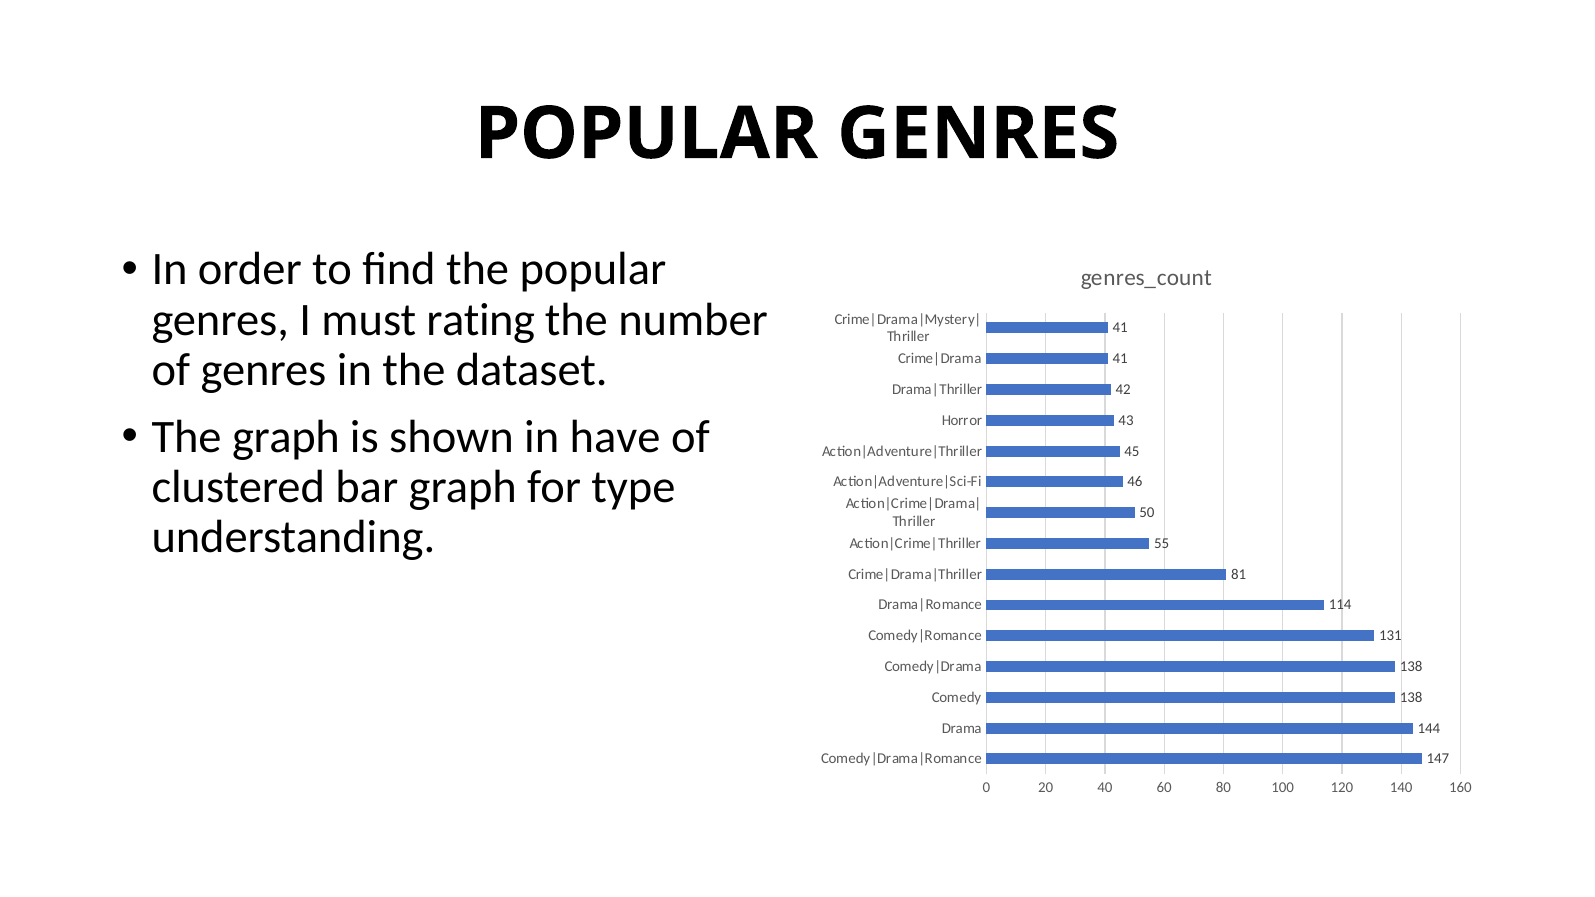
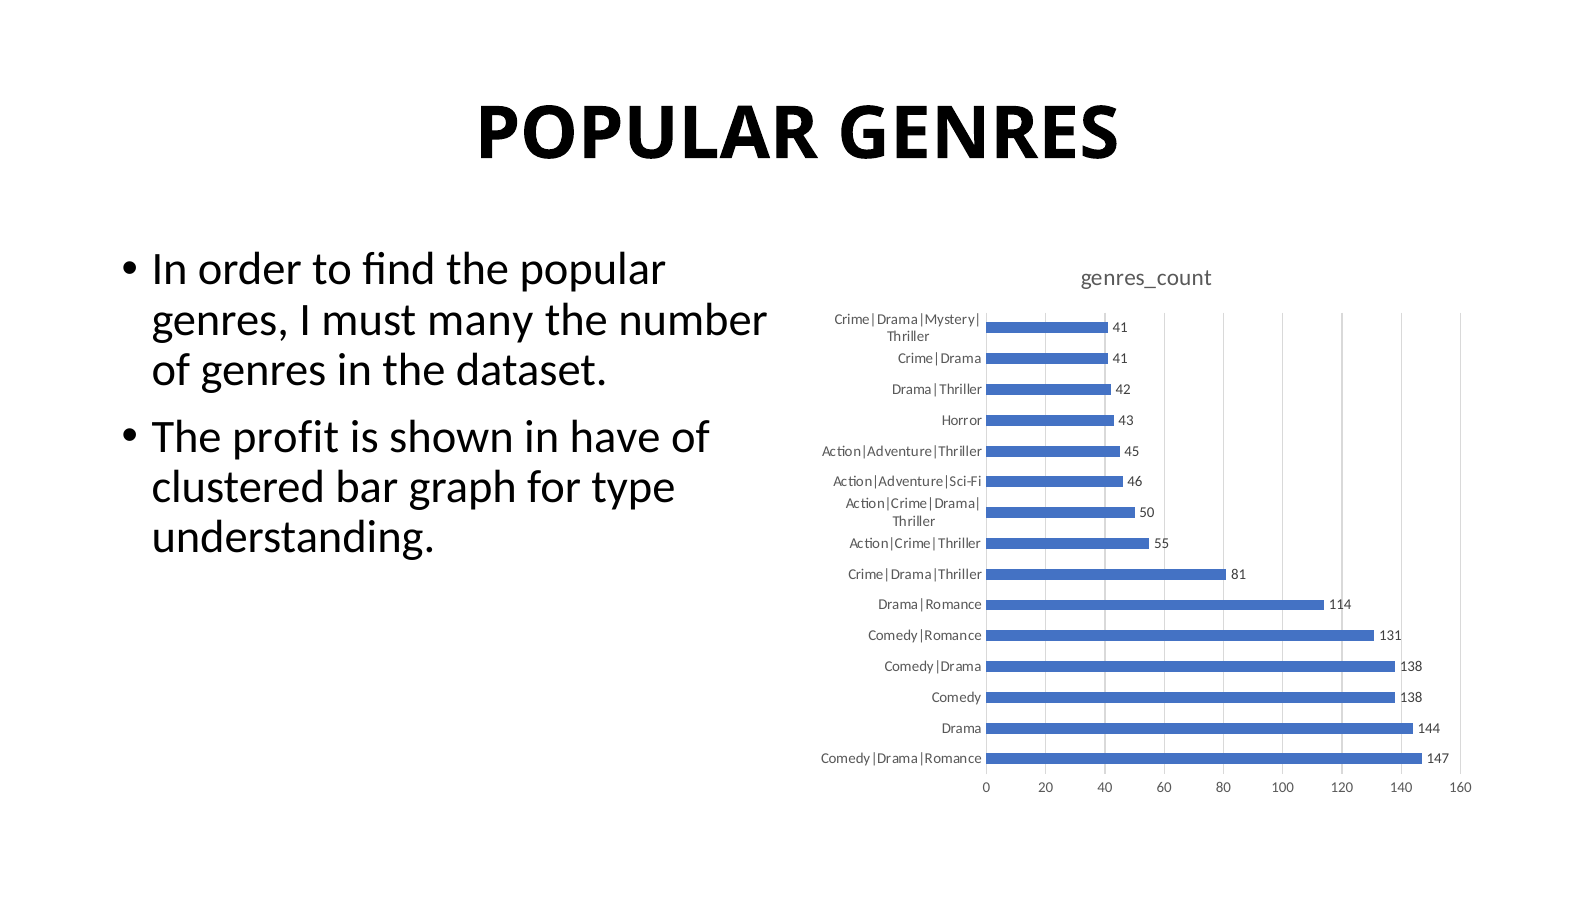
rating: rating -> many
The graph: graph -> profit
